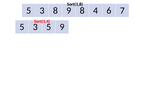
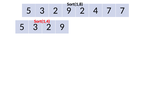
8 at (55, 11): 8 -> 2
9 8: 8 -> 2
4 6: 6 -> 7
5 at (49, 27): 5 -> 2
